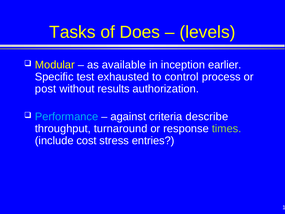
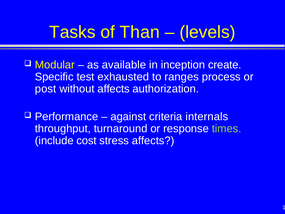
Does: Does -> Than
earlier: earlier -> create
control: control -> ranges
without results: results -> affects
Performance colour: light blue -> white
describe: describe -> internals
stress entries: entries -> affects
